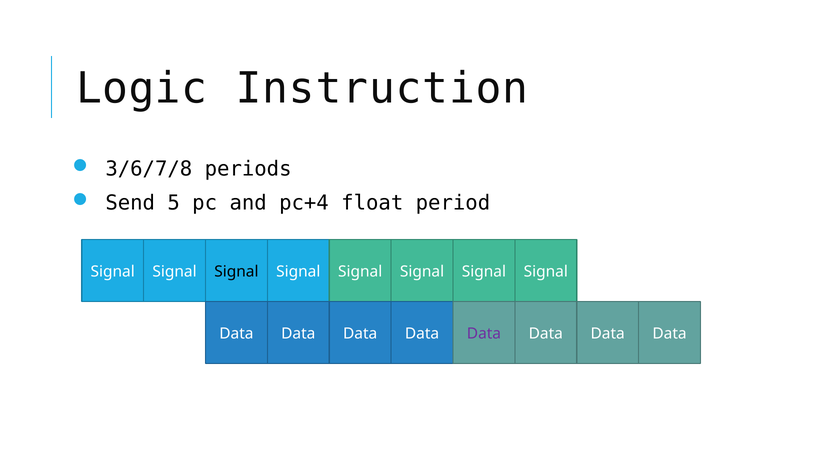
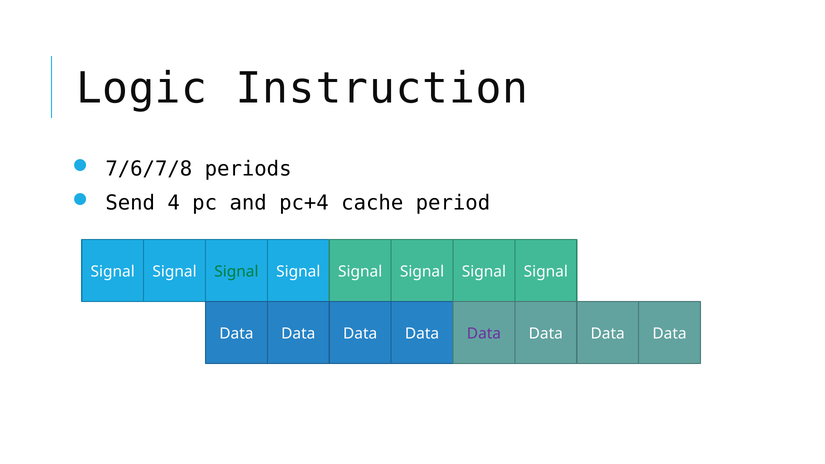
3/6/7/8: 3/6/7/8 -> 7/6/7/8
5: 5 -> 4
float: float -> cache
Signal at (236, 272) colour: black -> green
